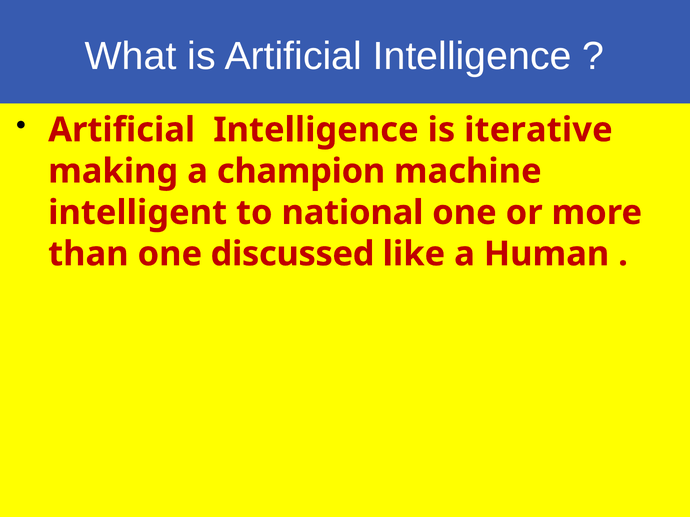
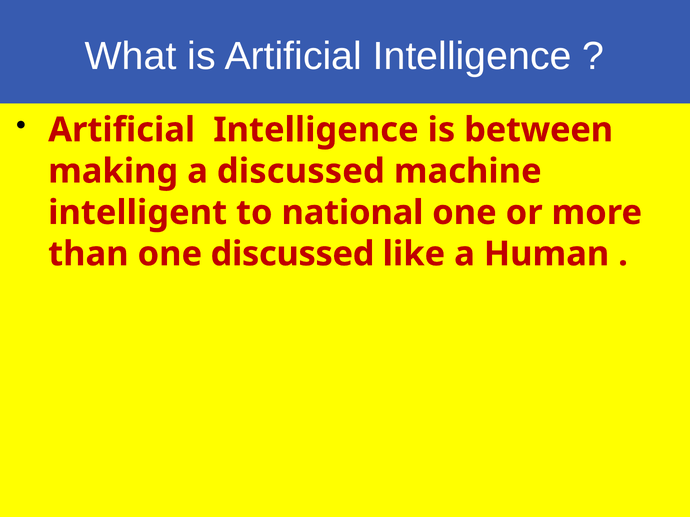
iterative: iterative -> between
a champion: champion -> discussed
